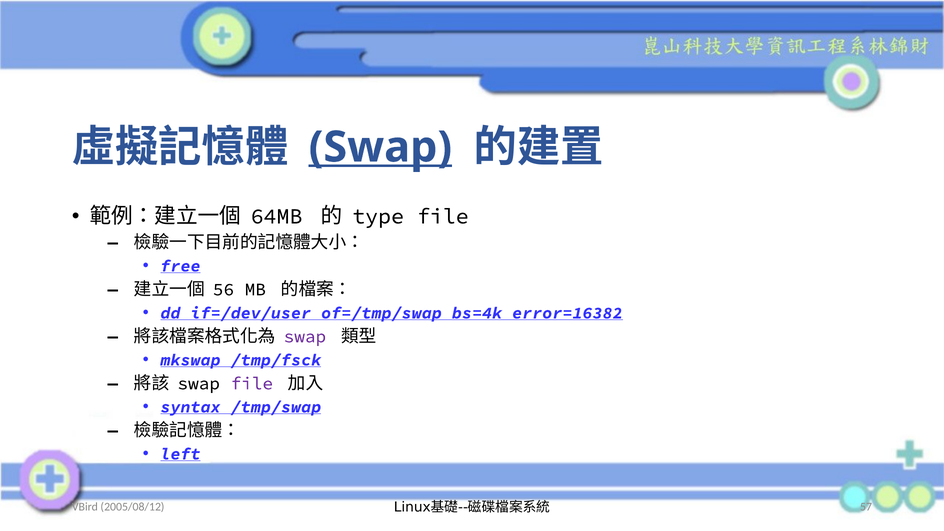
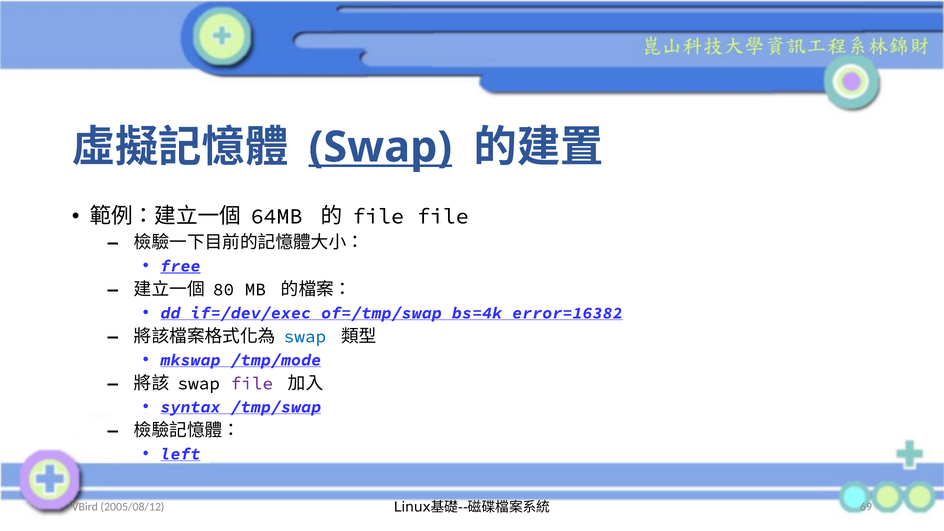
type at (378, 216): type -> file
free underline: none -> present
56: 56 -> 80
if=/dev/user: if=/dev/user -> if=/dev/exec
swap at (305, 336) colour: purple -> blue
/tmp/fsck: /tmp/fsck -> /tmp/mode
57: 57 -> 69
